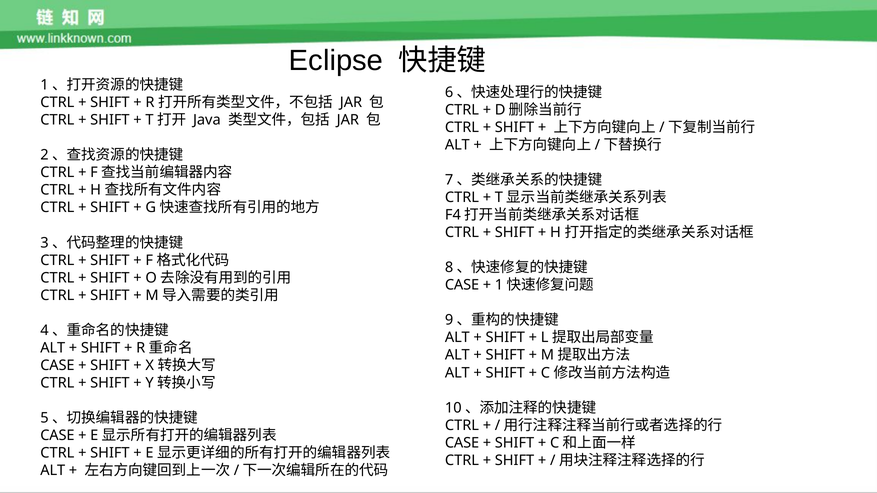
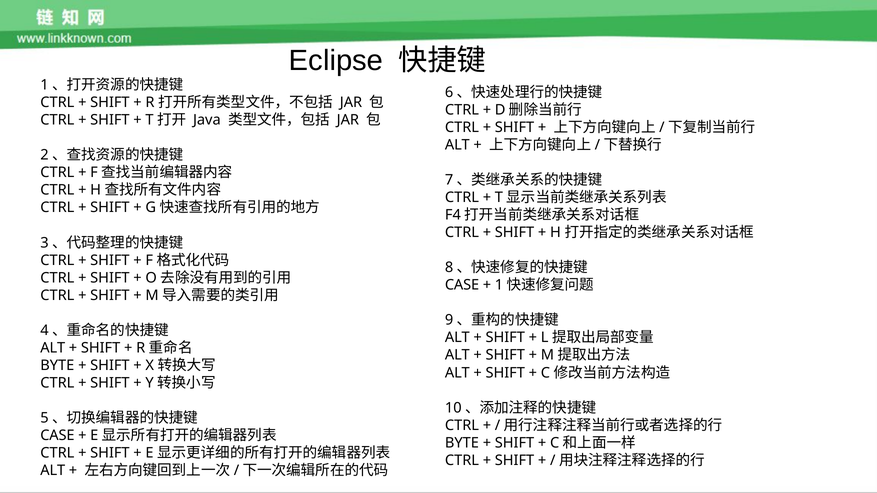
CASE at (57, 366): CASE -> BYTE
CASE at (462, 443): CASE -> BYTE
